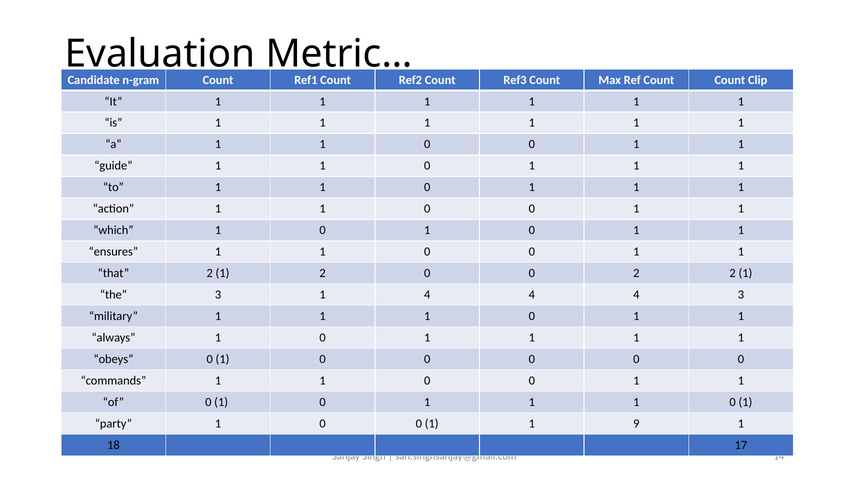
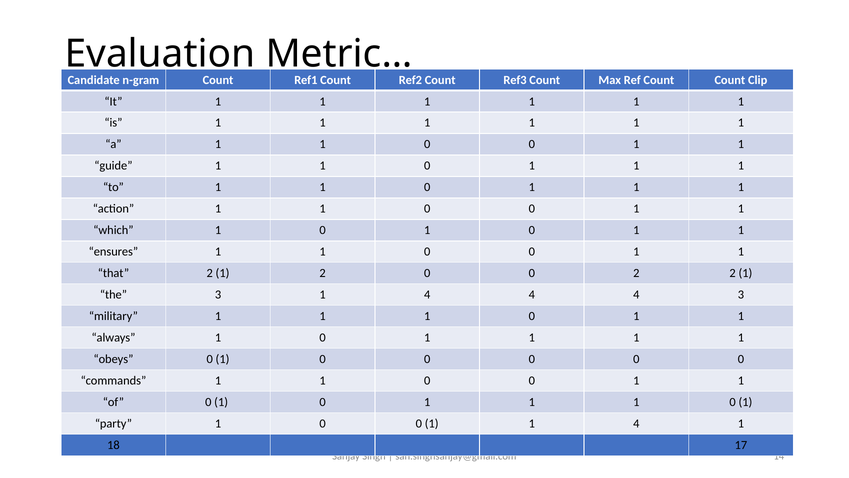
1 1 9: 9 -> 4
